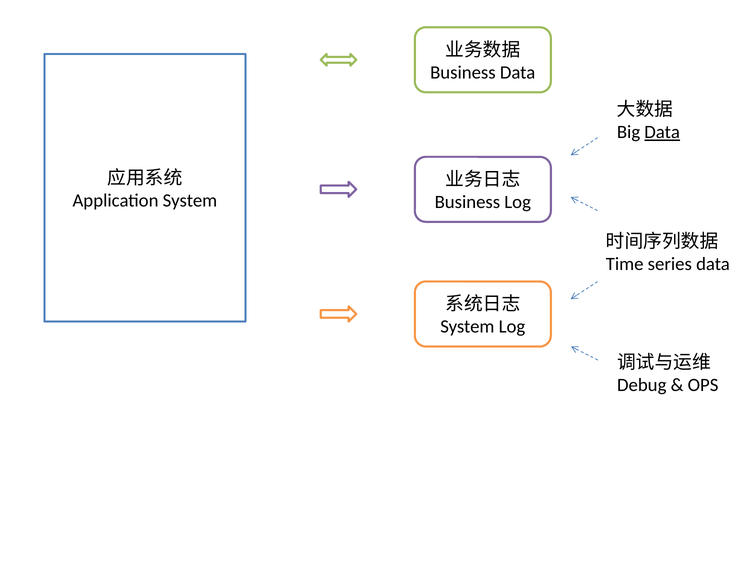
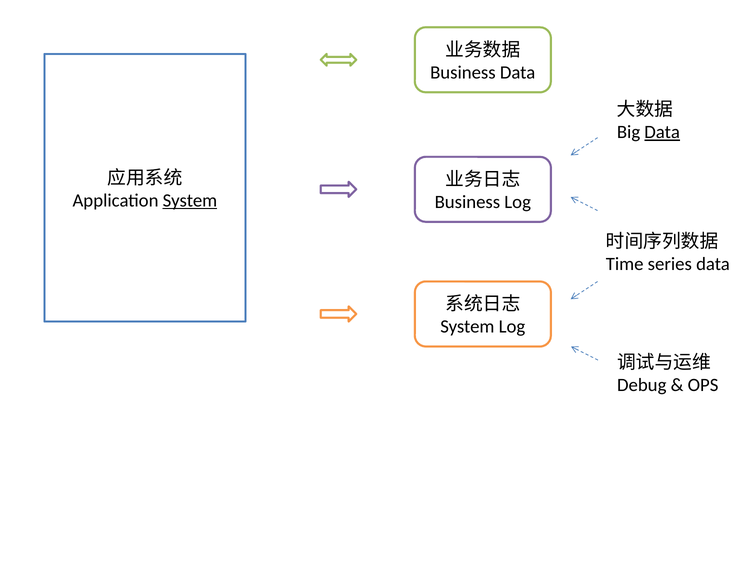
System at (190, 200) underline: none -> present
